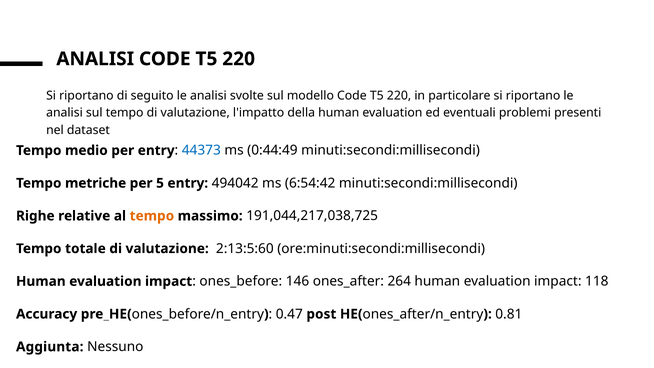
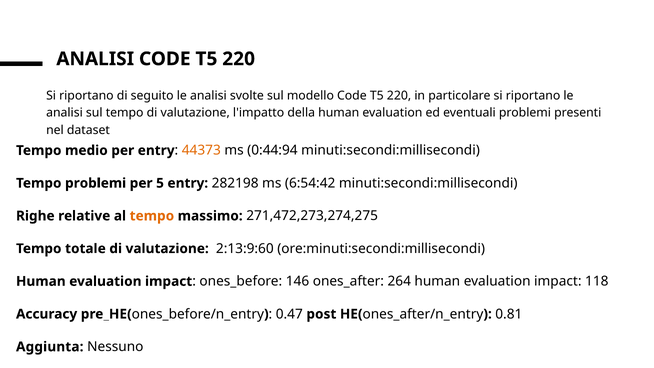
44373 colour: blue -> orange
0:44:49: 0:44:49 -> 0:44:94
Tempo metriche: metriche -> problemi
494042: 494042 -> 282198
191,044,217,038,725: 191,044,217,038,725 -> 271,472,273,274,275
2:13:5:60: 2:13:5:60 -> 2:13:9:60
